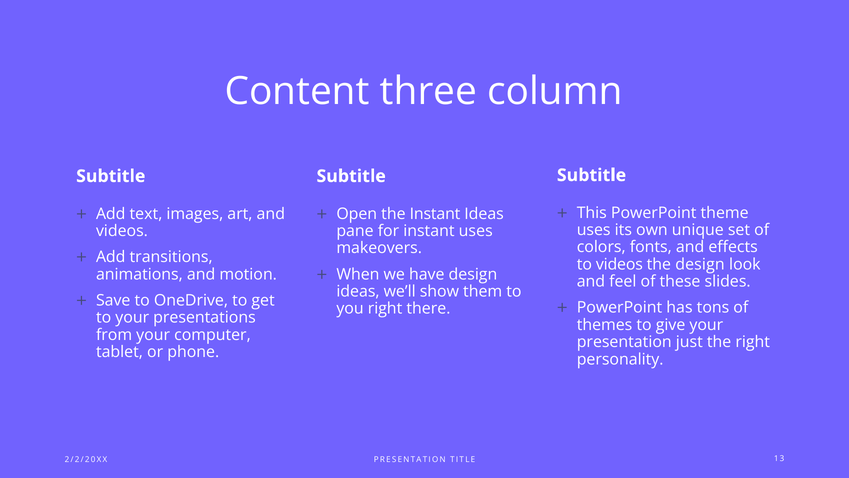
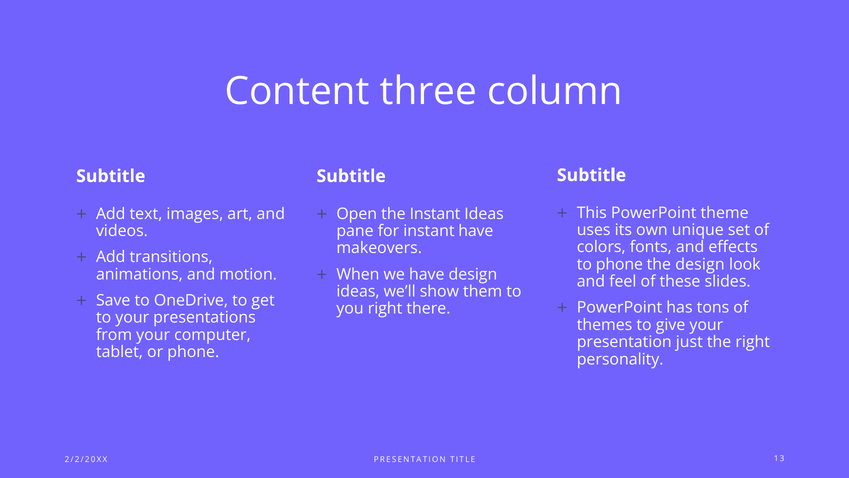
instant uses: uses -> have
to videos: videos -> phone
